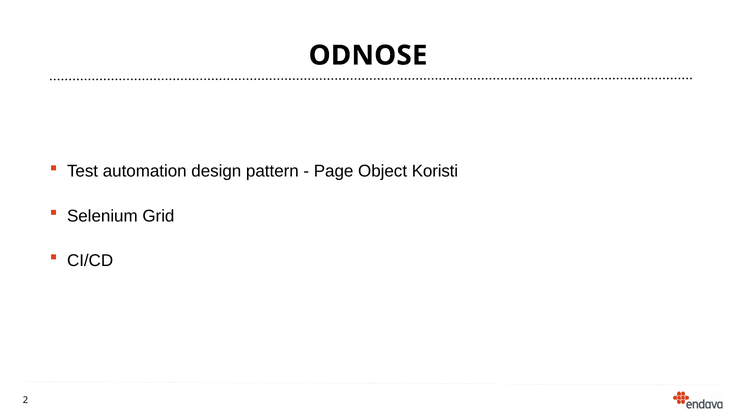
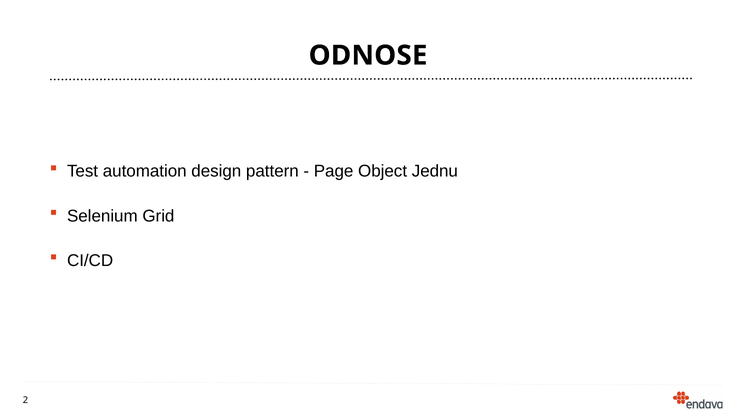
Koristi: Koristi -> Jednu
